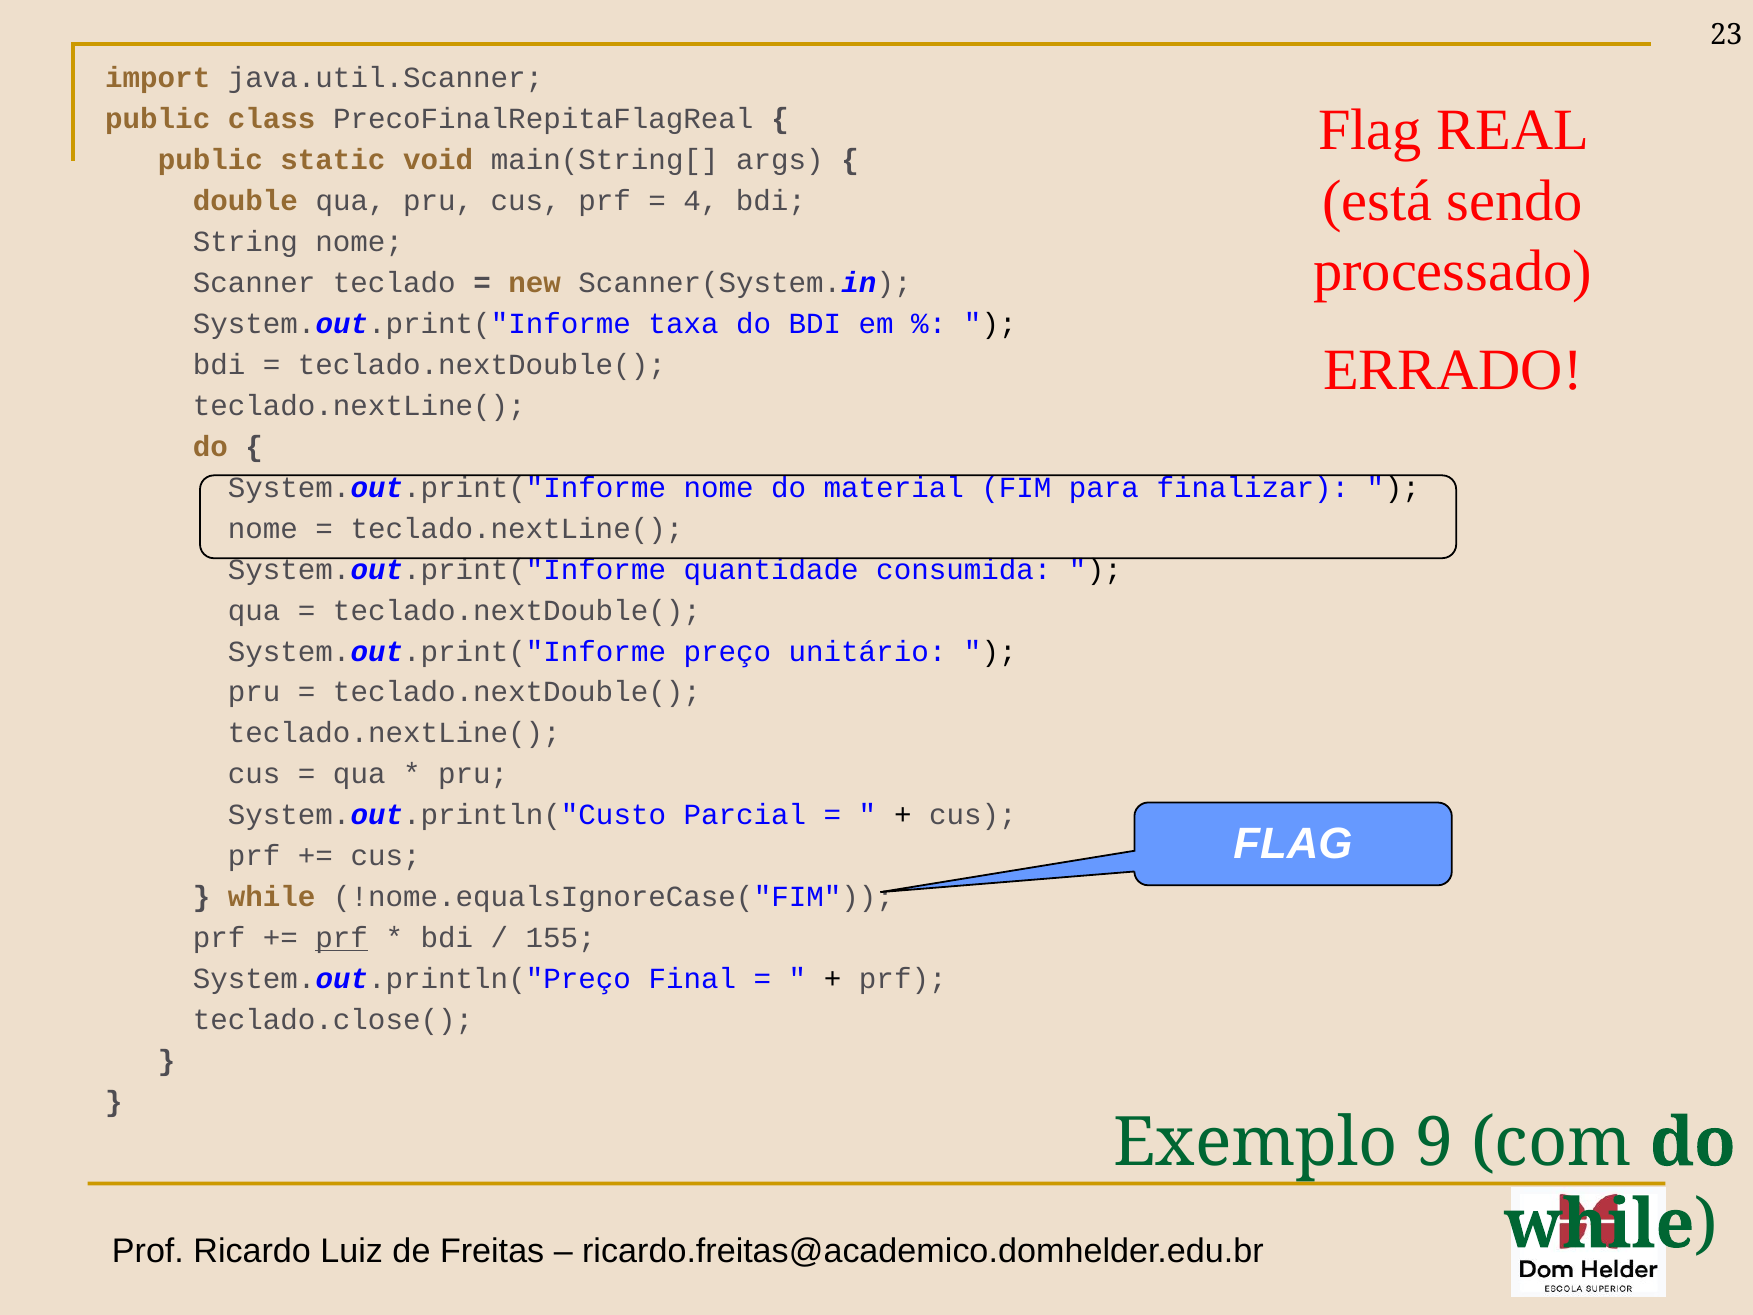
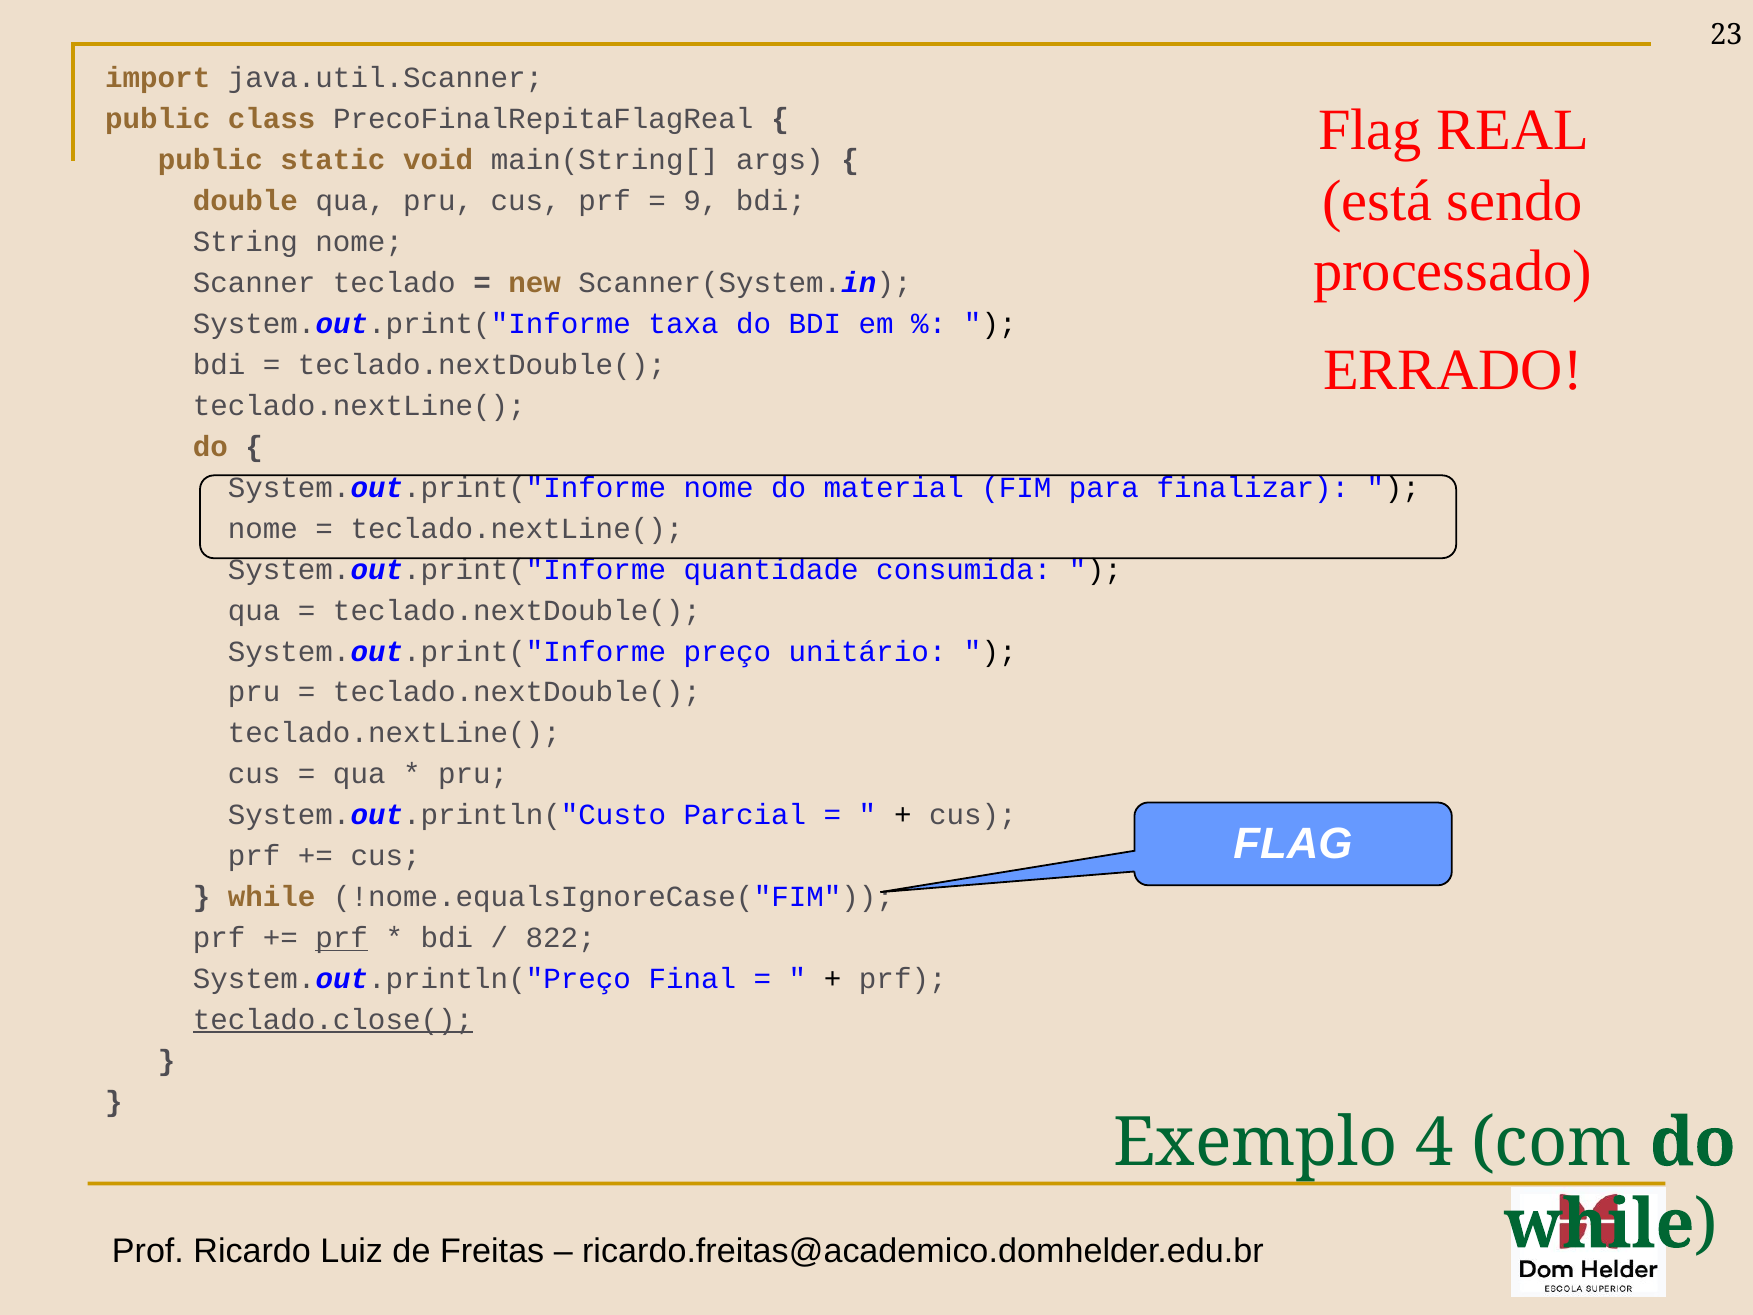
4: 4 -> 9
155: 155 -> 822
teclado.close( underline: none -> present
9: 9 -> 4
